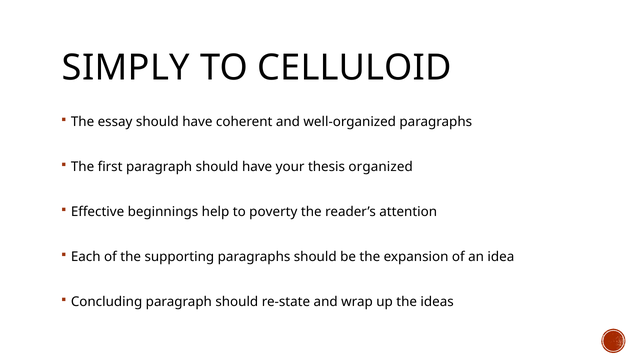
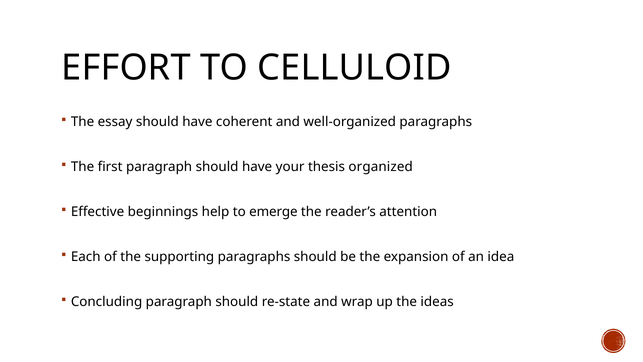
SIMPLY: SIMPLY -> EFFORT
poverty: poverty -> emerge
